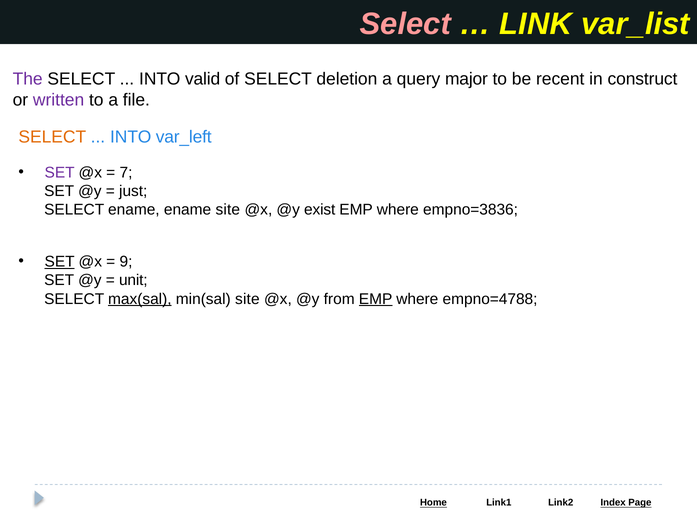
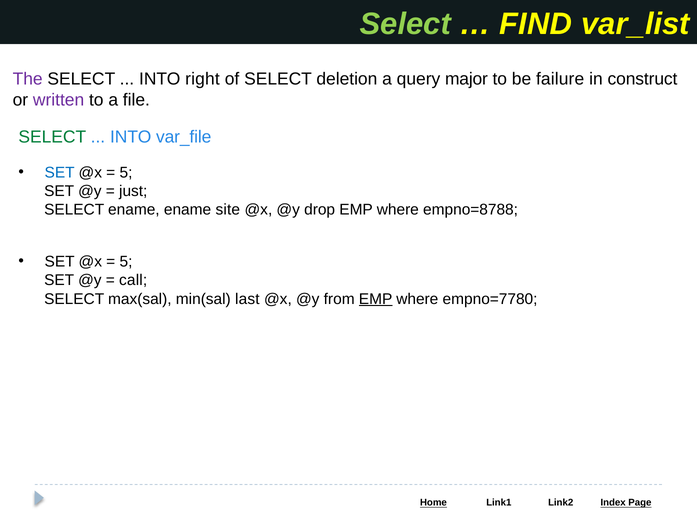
Select at (405, 24) colour: pink -> light green
LINK: LINK -> FIND
valid: valid -> right
recent: recent -> failure
SELECT at (52, 137) colour: orange -> green
var_left: var_left -> var_file
SET at (60, 172) colour: purple -> blue
7 at (126, 172): 7 -> 5
exist: exist -> drop
empno=3836: empno=3836 -> empno=8788
SET at (60, 262) underline: present -> none
9 at (126, 262): 9 -> 5
unit: unit -> call
max(sal underline: present -> none
min(sal site: site -> last
empno=4788: empno=4788 -> empno=7780
